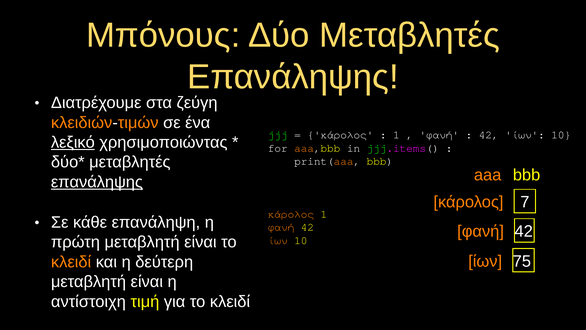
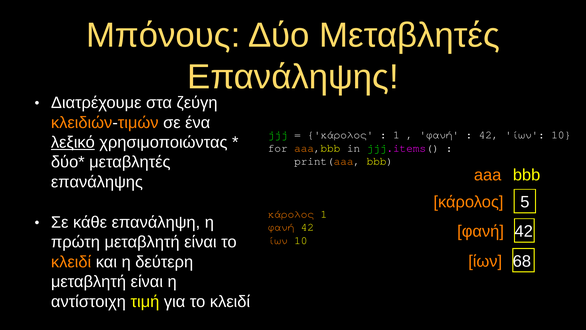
επανάληψης at (97, 182) underline: present -> none
7: 7 -> 5
75: 75 -> 68
